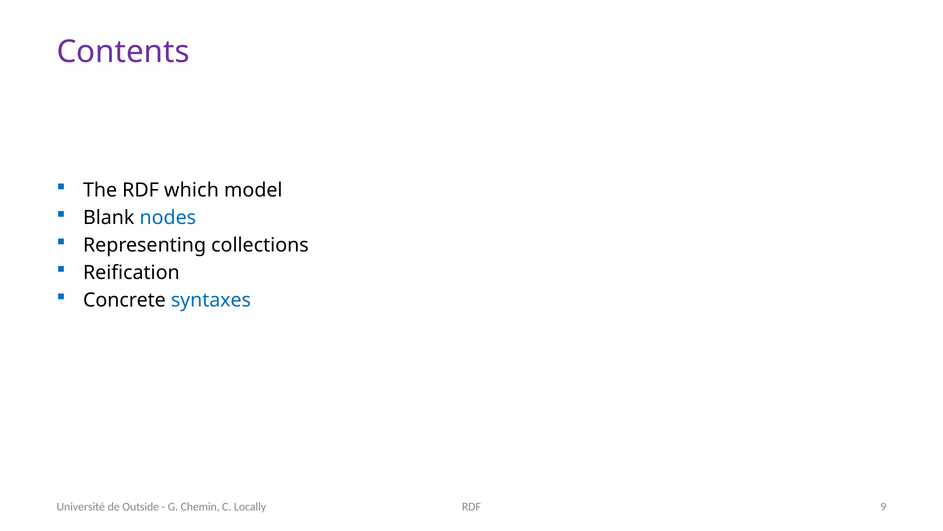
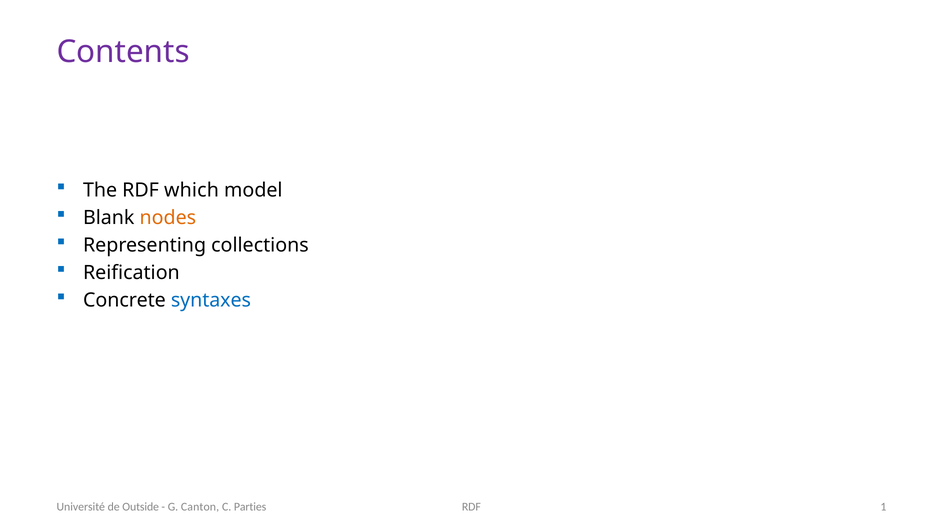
nodes colour: blue -> orange
Chemin: Chemin -> Canton
Locally: Locally -> Parties
9: 9 -> 1
